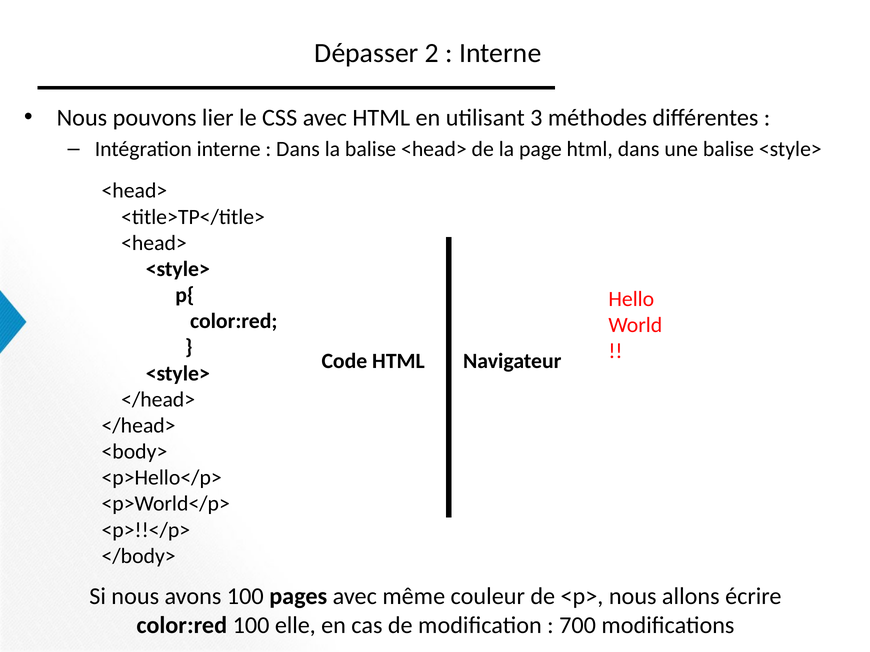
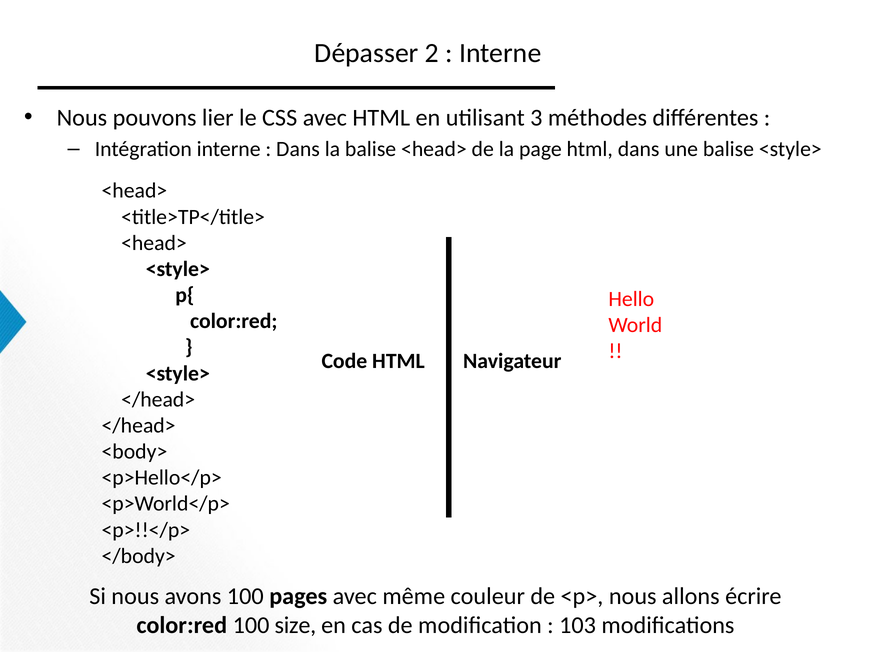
elle: elle -> size
700: 700 -> 103
